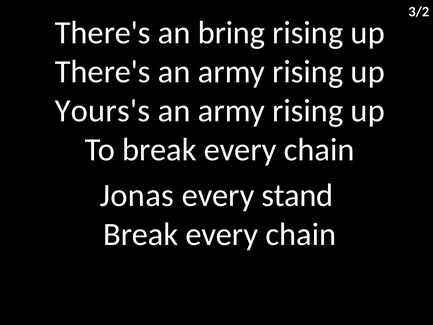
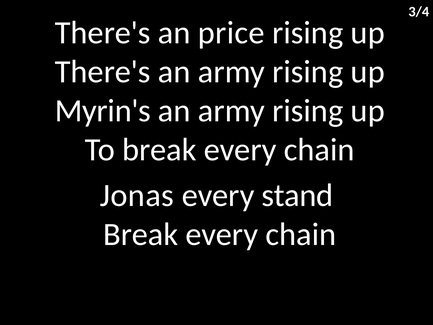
3/2: 3/2 -> 3/4
bring: bring -> price
Yours's: Yours's -> Myrin's
